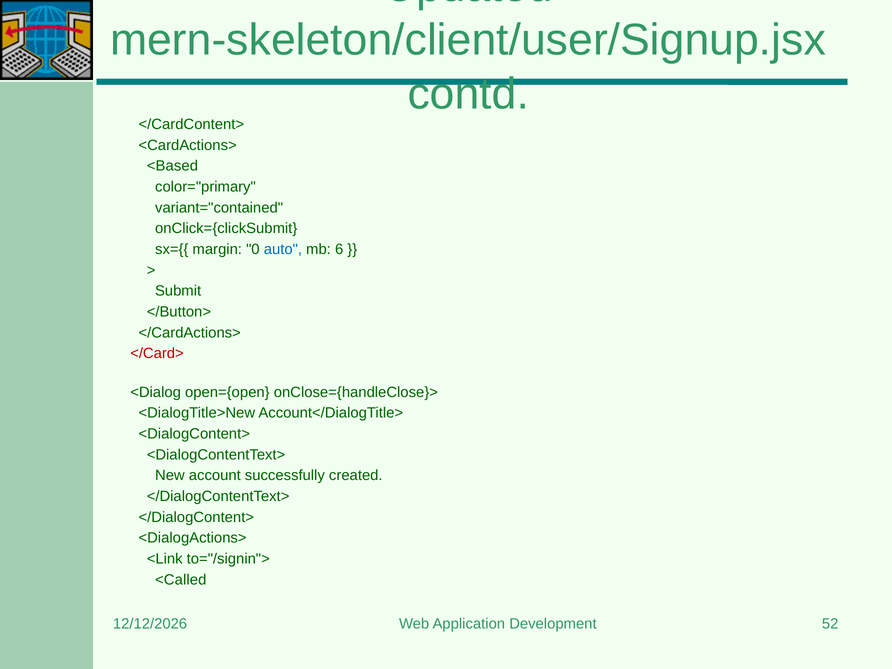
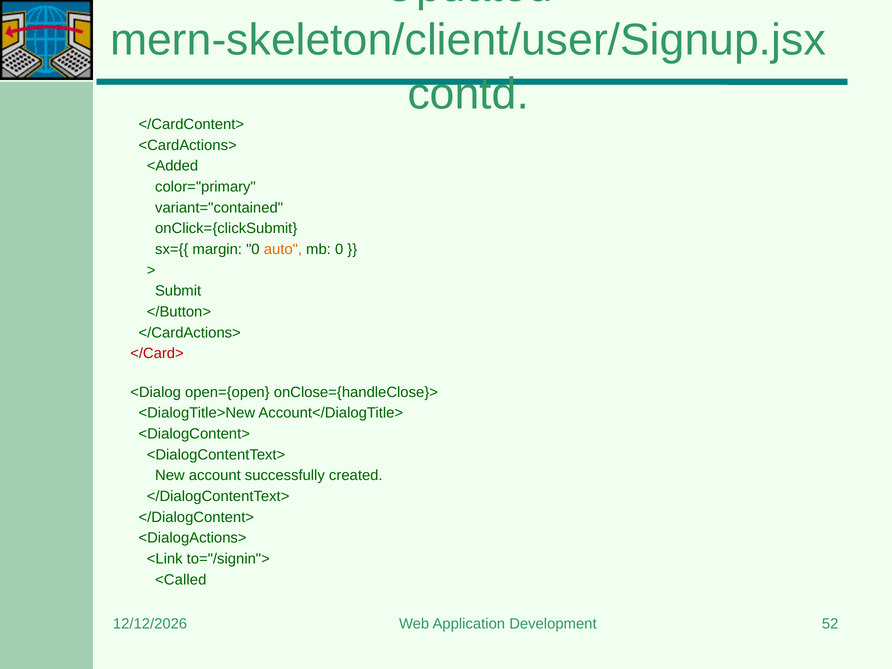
<Based: <Based -> <Added
auto colour: blue -> orange
mb 6: 6 -> 0
